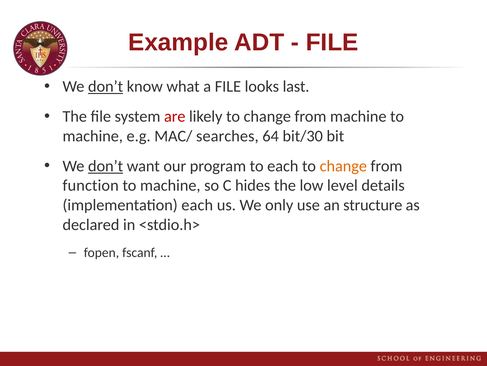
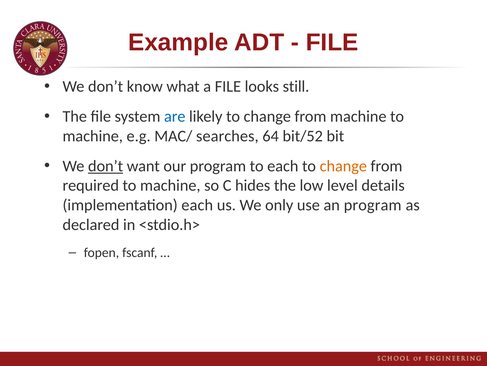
don’t at (106, 86) underline: present -> none
last: last -> still
are colour: red -> blue
bit/30: bit/30 -> bit/52
function: function -> required
an structure: structure -> program
